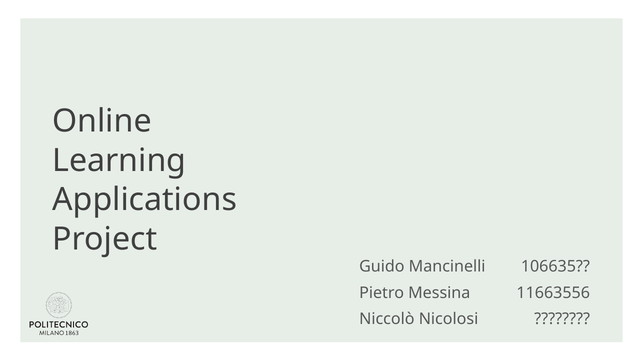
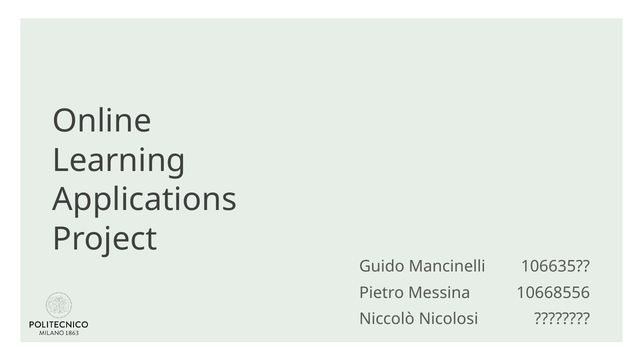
11663556: 11663556 -> 10668556
